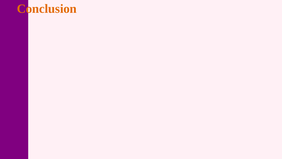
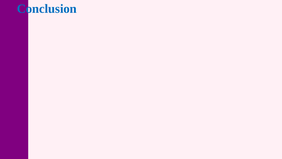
Conclusion colour: orange -> blue
